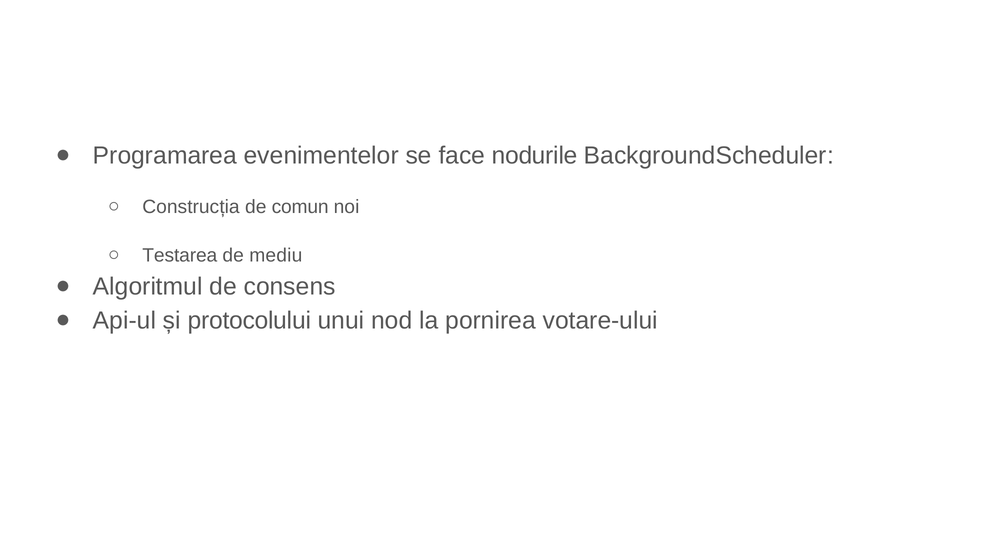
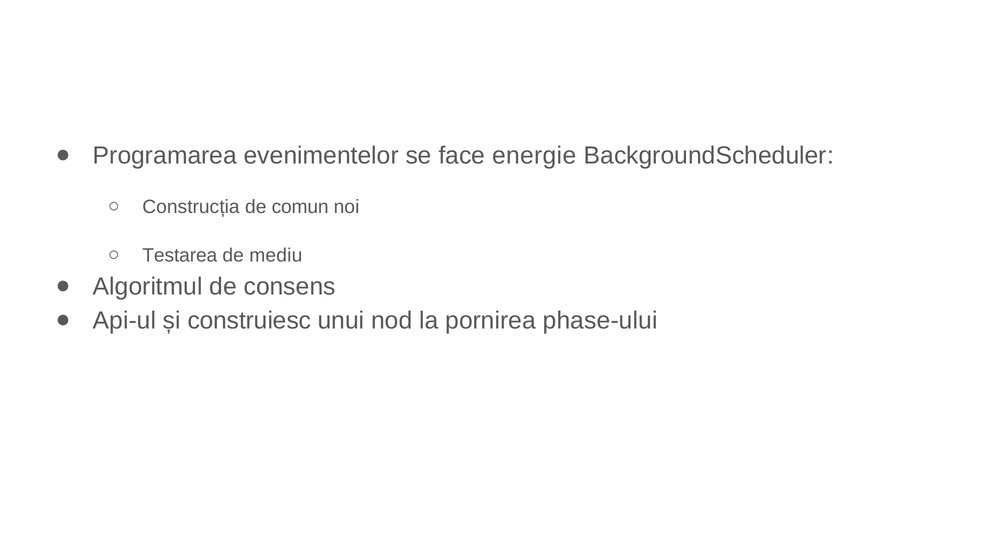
nodurile: nodurile -> energie
protocolului: protocolului -> construiesc
votare-ului: votare-ului -> phase-ului
